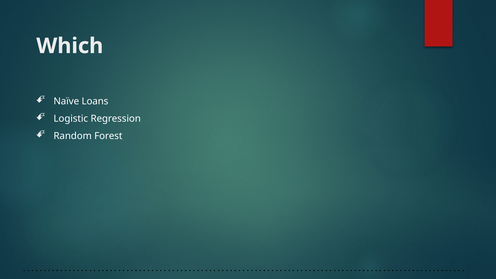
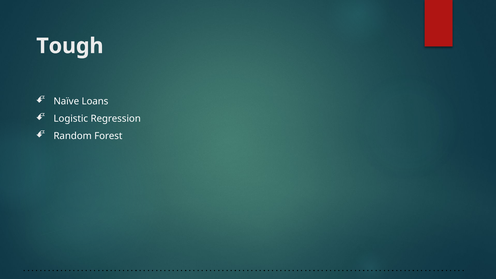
Which: Which -> Tough
